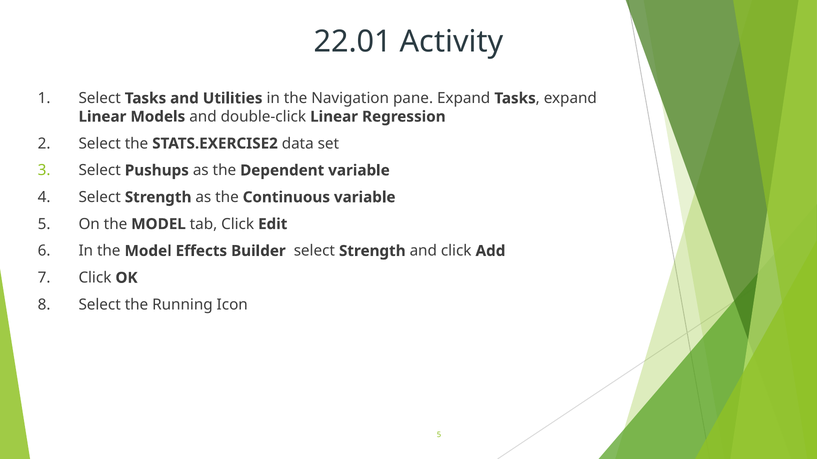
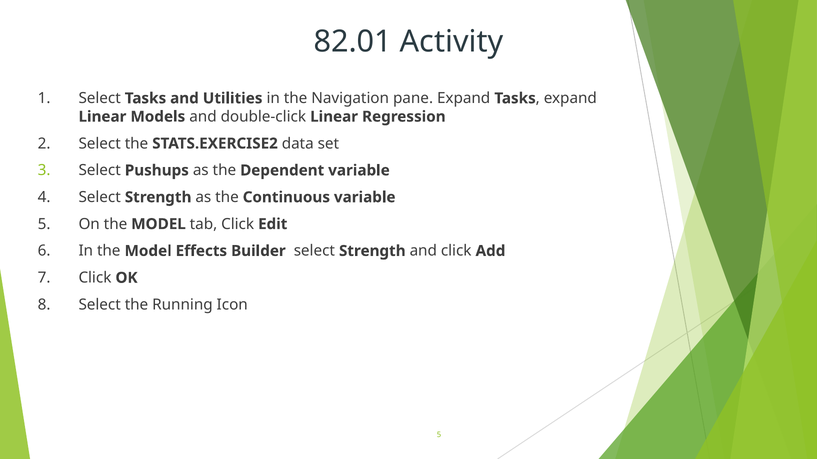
22.01: 22.01 -> 82.01
